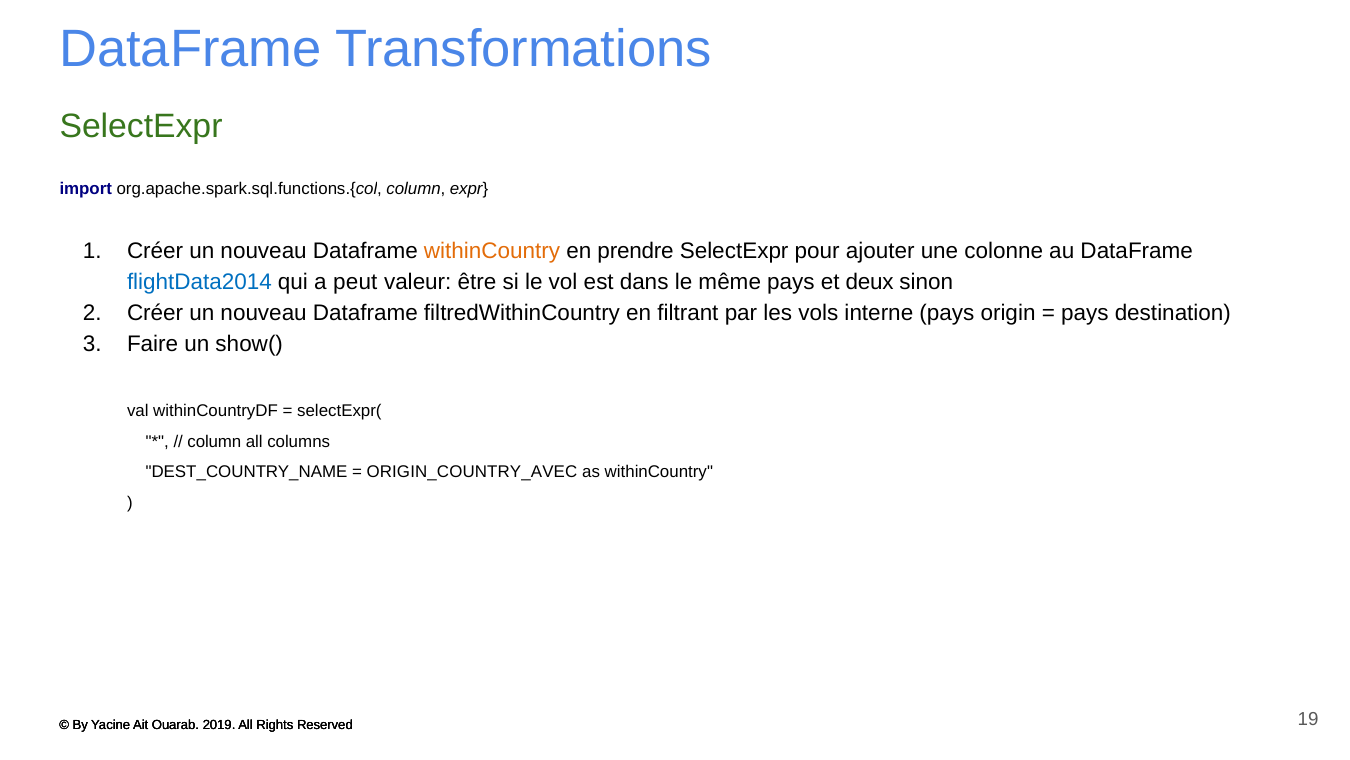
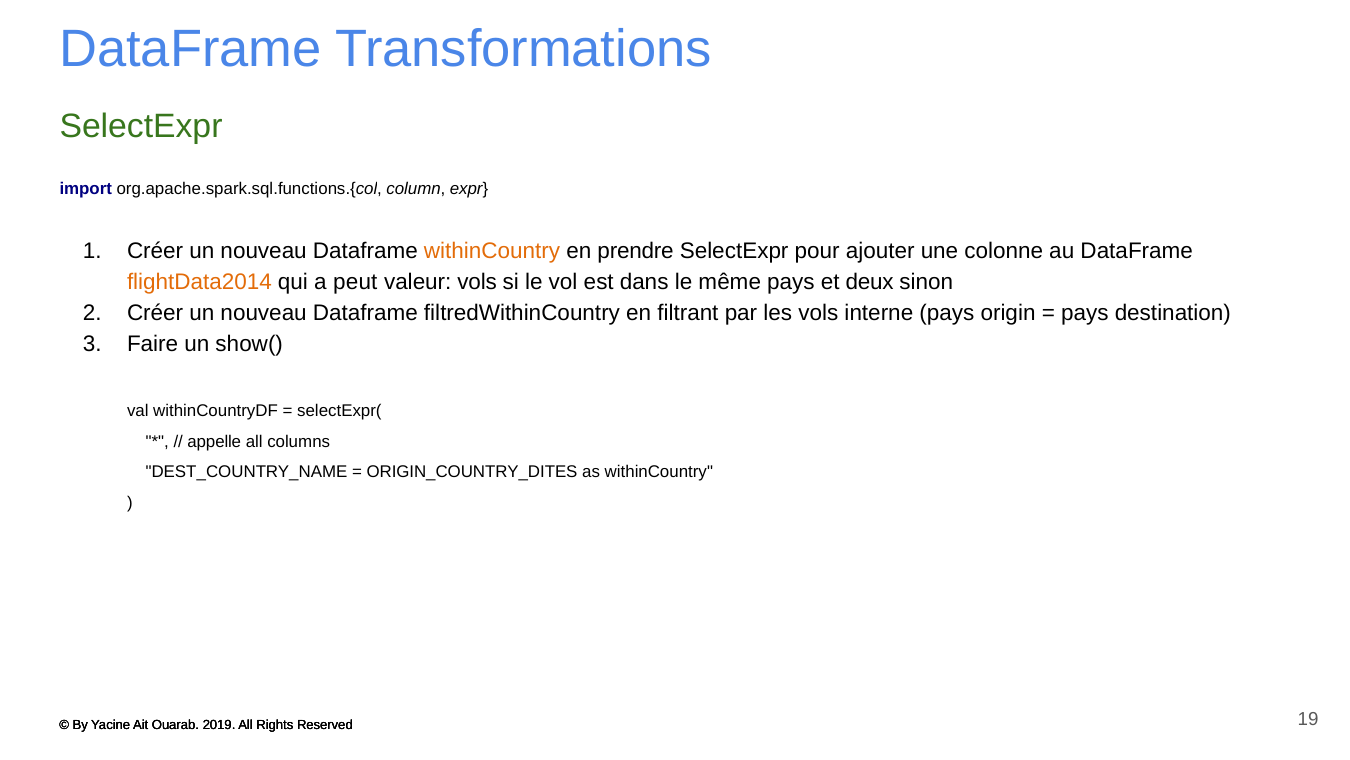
flightData2014 colour: blue -> orange
valeur être: être -> vols
column at (214, 442): column -> appelle
ORIGIN_COUNTRY_AVEC: ORIGIN_COUNTRY_AVEC -> ORIGIN_COUNTRY_DITES
